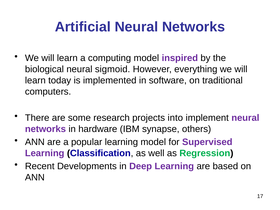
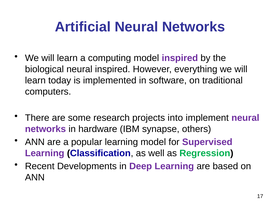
neural sigmoid: sigmoid -> inspired
